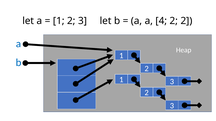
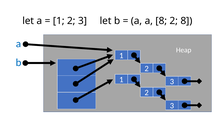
a 4: 4 -> 8
2 2: 2 -> 8
